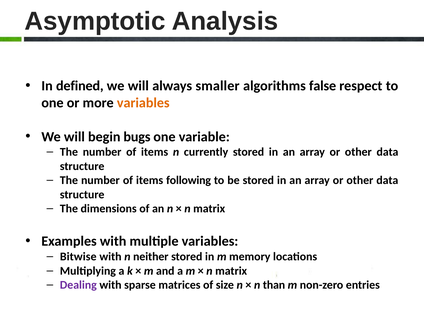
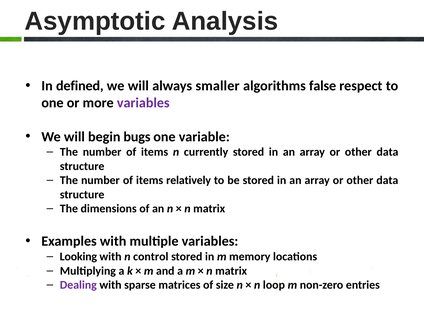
variables at (143, 103) colour: orange -> purple
following: following -> relatively
Bitwise: Bitwise -> Looking
neither: neither -> control
than: than -> loop
